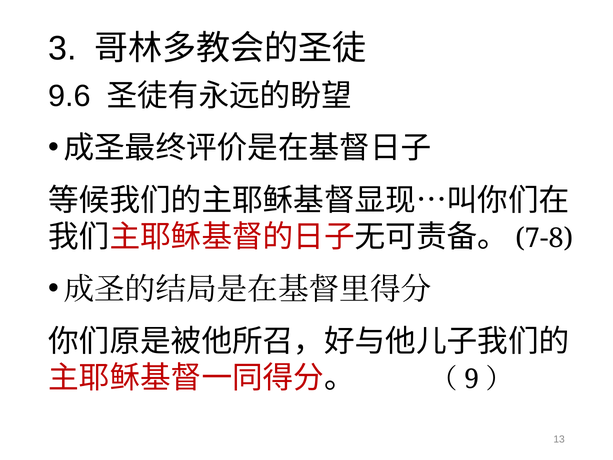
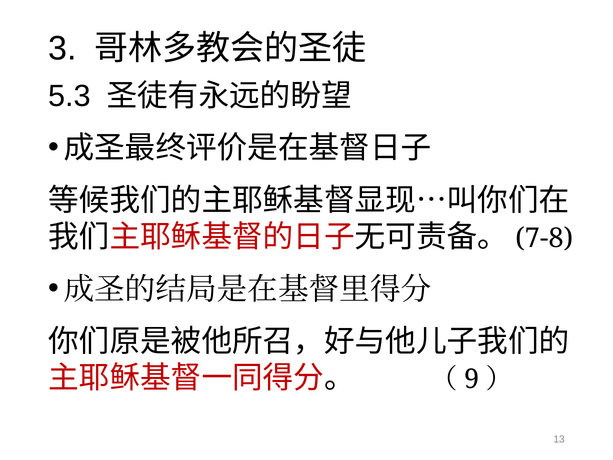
9.6: 9.6 -> 5.3
